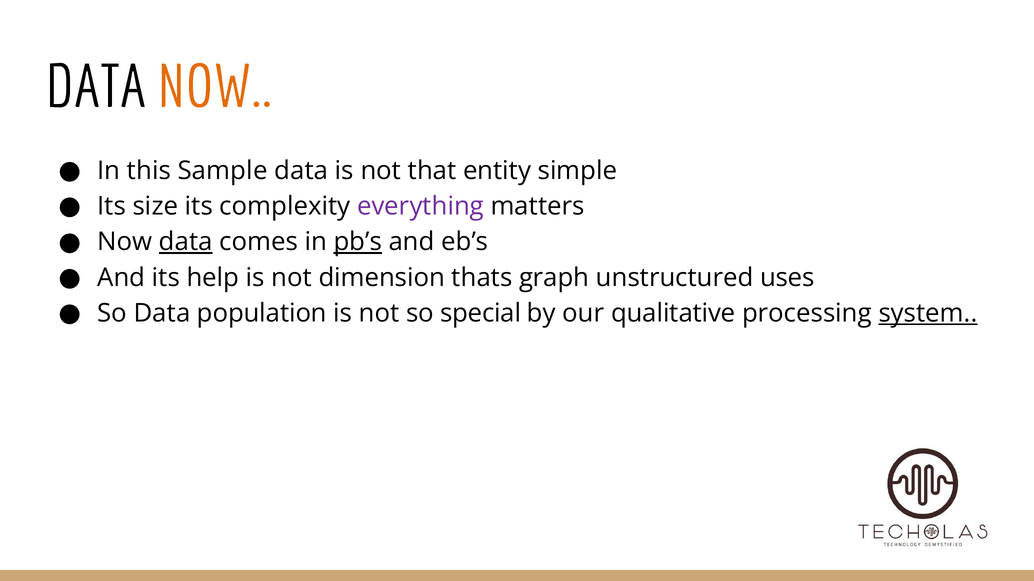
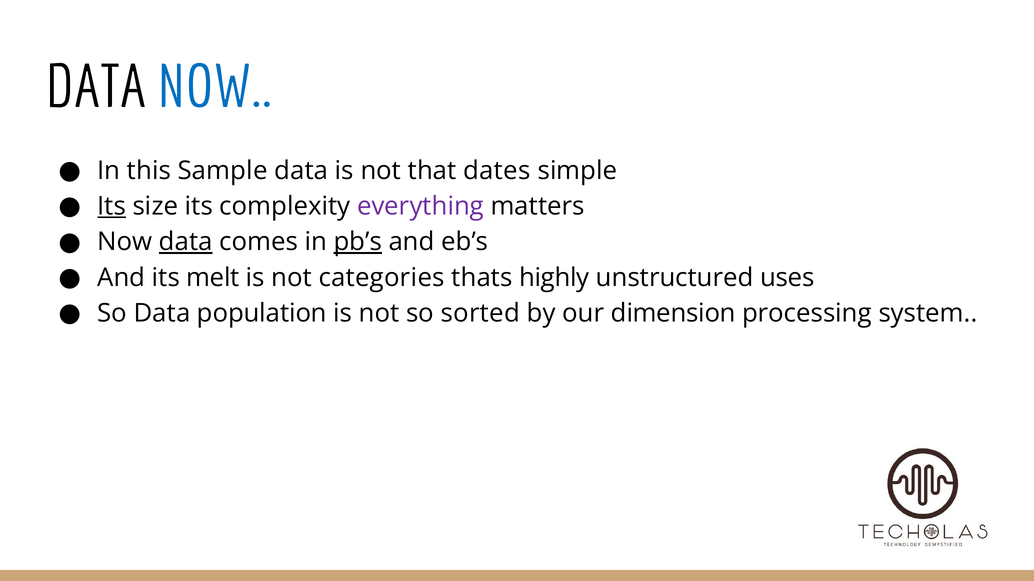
NOW at (215, 87) colour: orange -> blue
entity: entity -> dates
Its at (112, 206) underline: none -> present
help: help -> melt
dimension: dimension -> categories
graph: graph -> highly
special: special -> sorted
qualitative: qualitative -> dimension
system underline: present -> none
